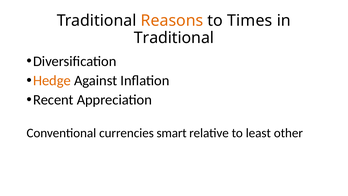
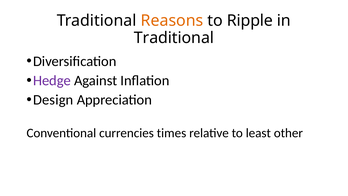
Times: Times -> Ripple
Hedge colour: orange -> purple
Recent: Recent -> Design
smart: smart -> times
